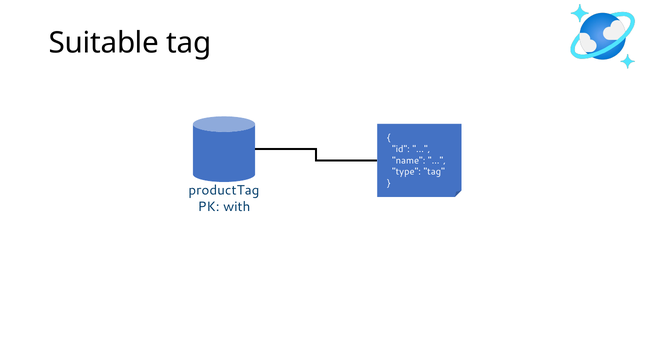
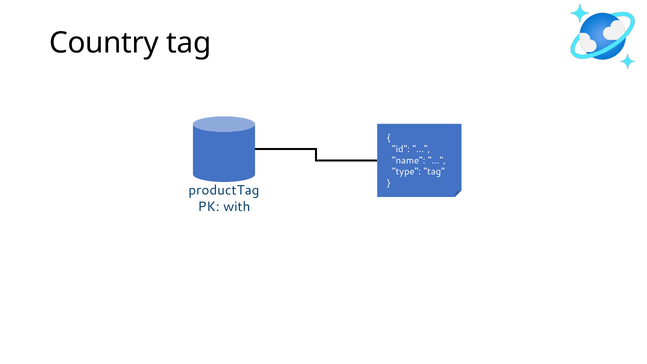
Suitable: Suitable -> Country
